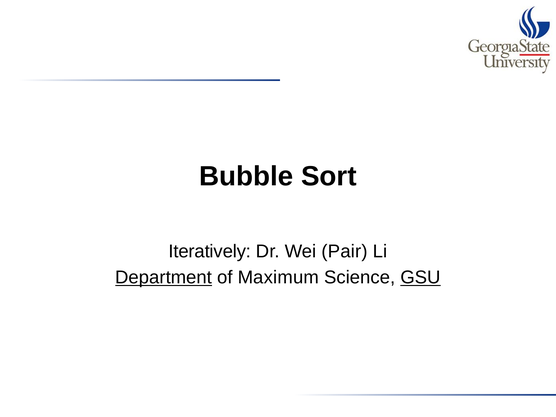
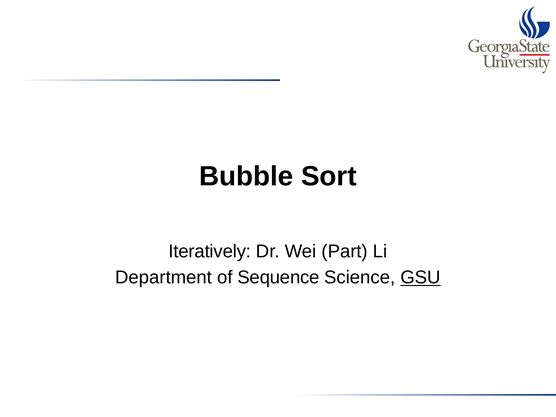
Pair: Pair -> Part
Department underline: present -> none
Maximum: Maximum -> Sequence
